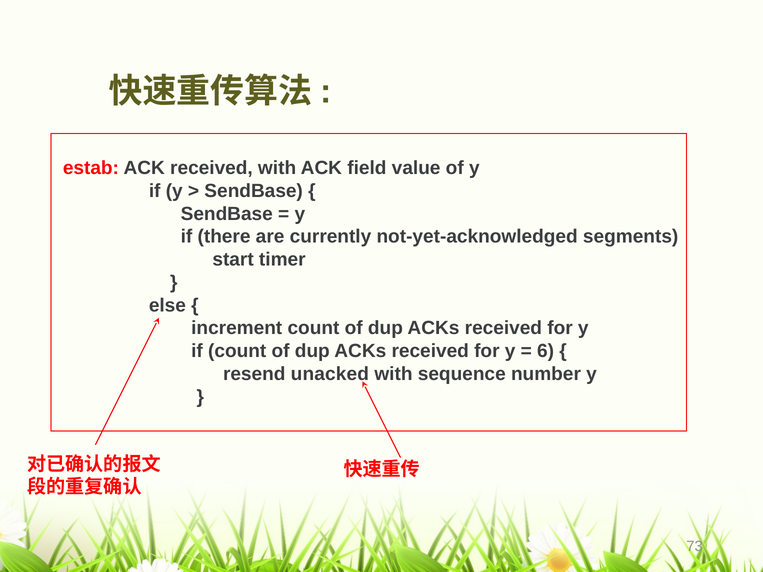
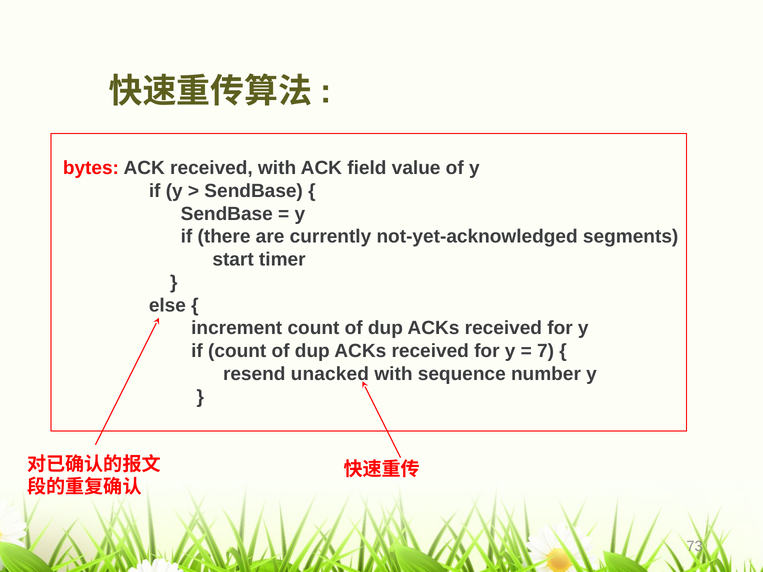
estab: estab -> bytes
6: 6 -> 7
